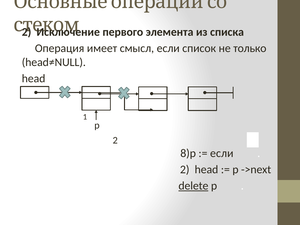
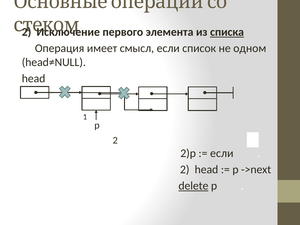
списка underline: none -> present
только: только -> одном
8)p: 8)p -> 2)p
